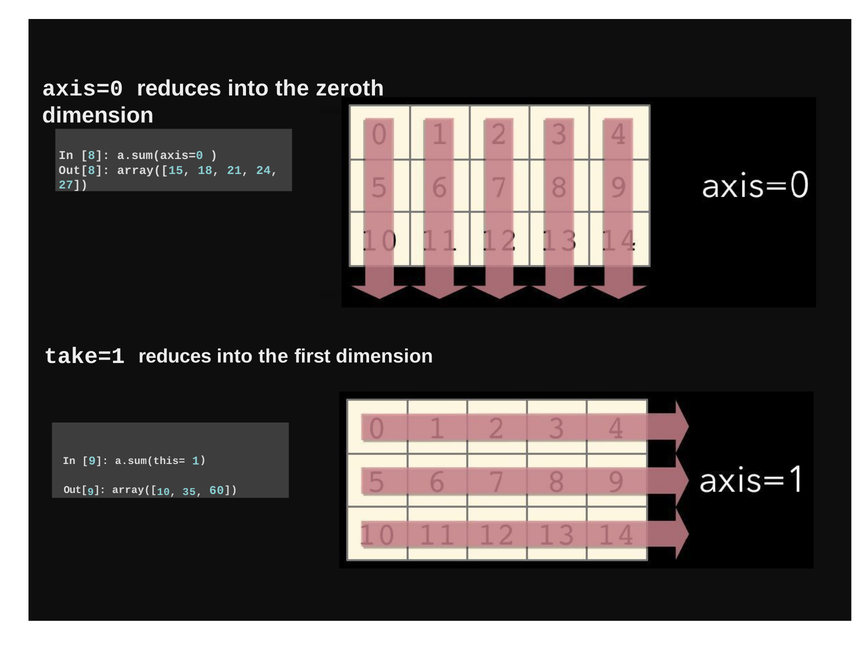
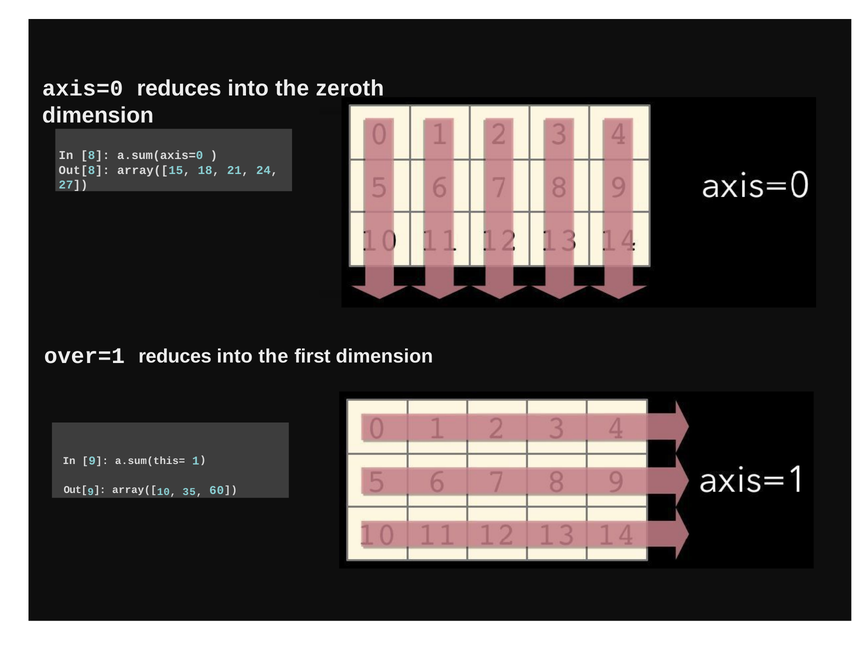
take=1: take=1 -> over=1
